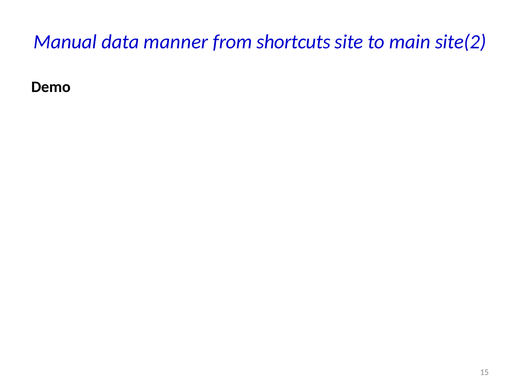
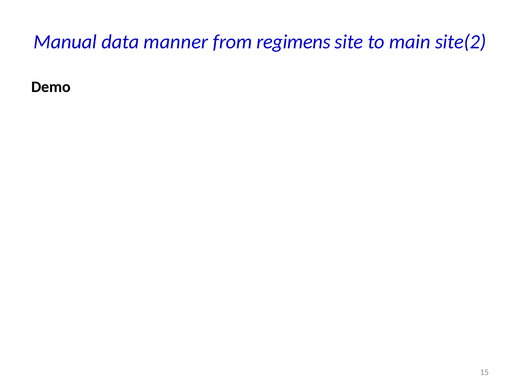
shortcuts: shortcuts -> regimens
